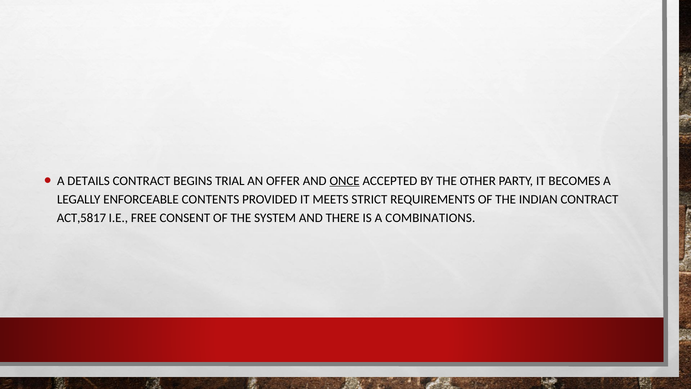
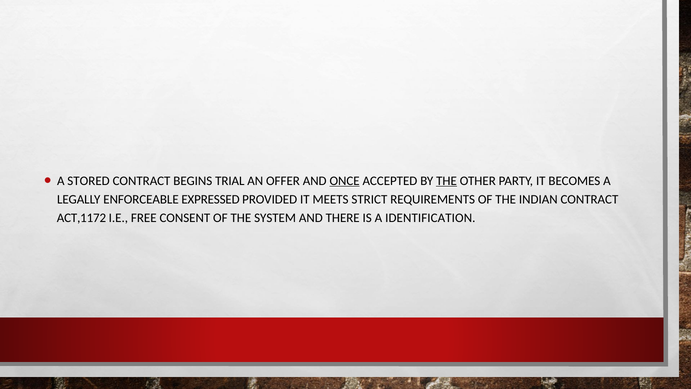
DETAILS: DETAILS -> STORED
THE at (447, 181) underline: none -> present
CONTENTS: CONTENTS -> EXPRESSED
ACT,5817: ACT,5817 -> ACT,1172
COMBINATIONS: COMBINATIONS -> IDENTIFICATION
